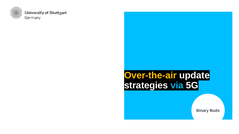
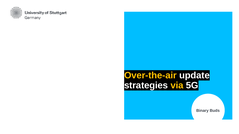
via colour: light blue -> yellow
